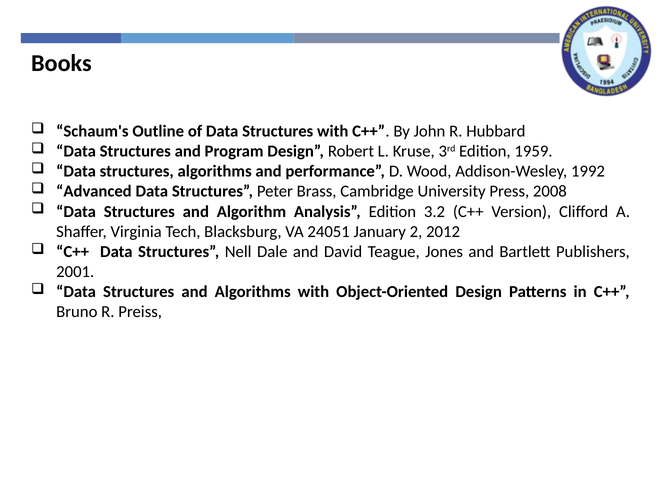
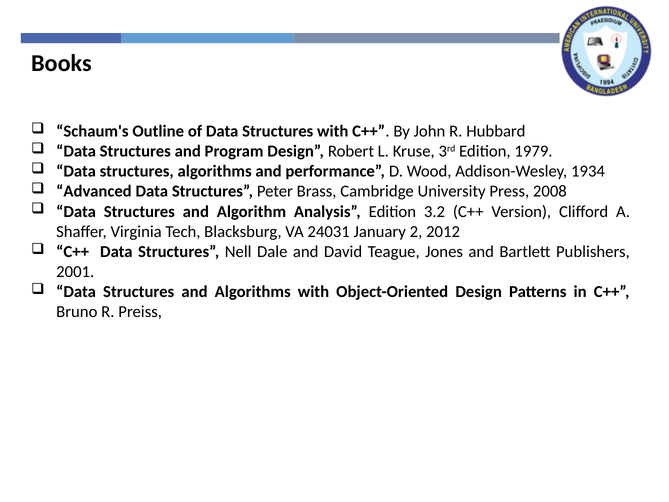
1959: 1959 -> 1979
1992: 1992 -> 1934
24051: 24051 -> 24031
